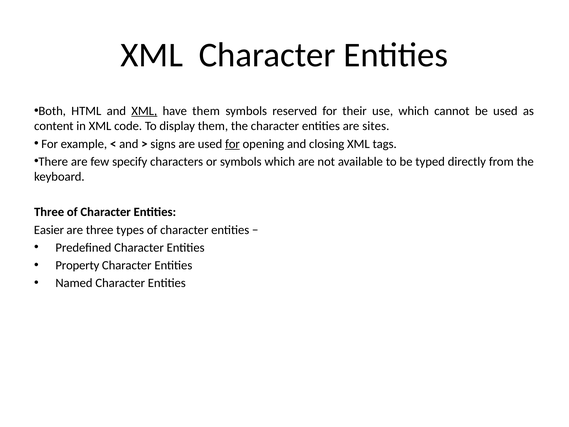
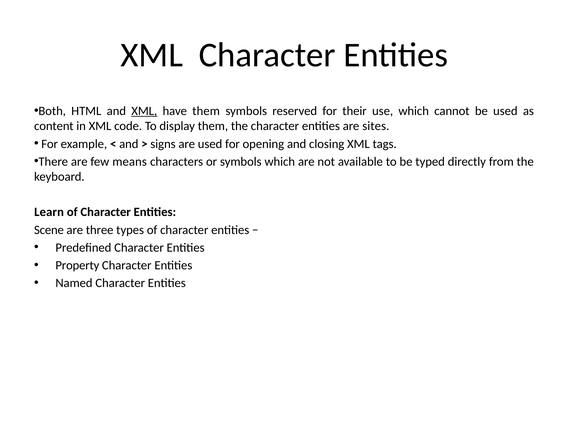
for at (232, 144) underline: present -> none
specify: specify -> means
Three at (49, 212): Three -> Learn
Easier: Easier -> Scene
